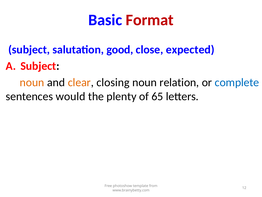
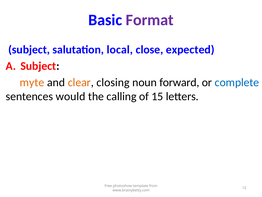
Format colour: red -> purple
good: good -> local
noun at (32, 82): noun -> myte
relation: relation -> forward
plenty: plenty -> calling
65: 65 -> 15
